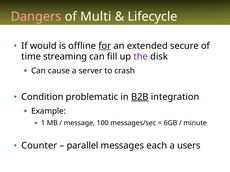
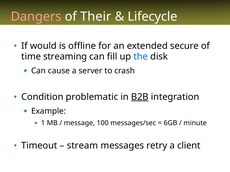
Multi: Multi -> Their
for underline: present -> none
the colour: purple -> blue
Counter: Counter -> Timeout
parallel: parallel -> stream
each: each -> retry
users: users -> client
